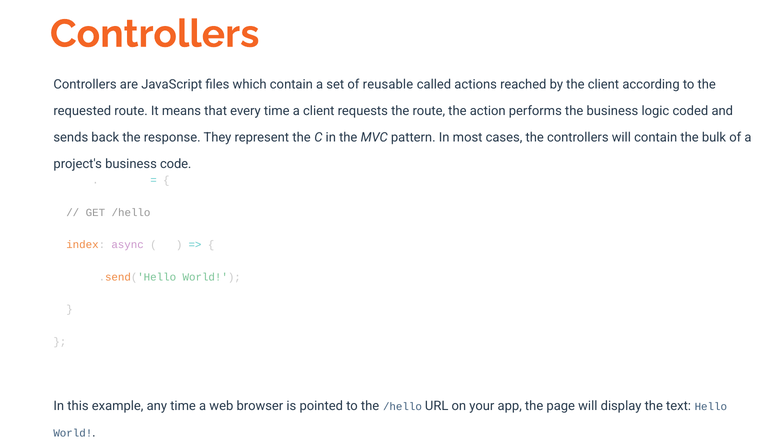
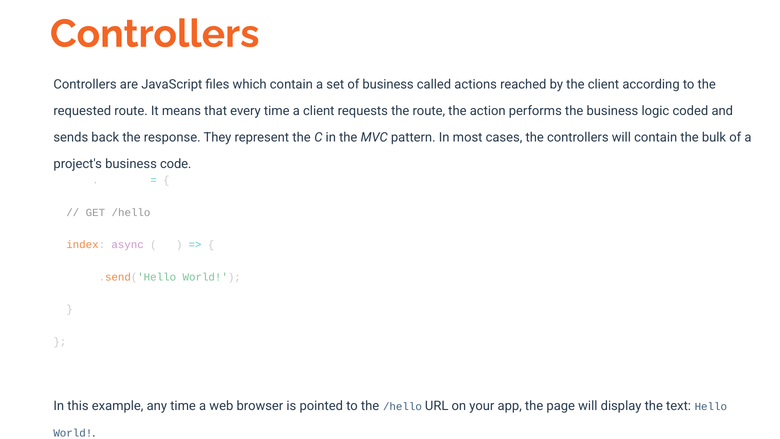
of reusable: reusable -> business
